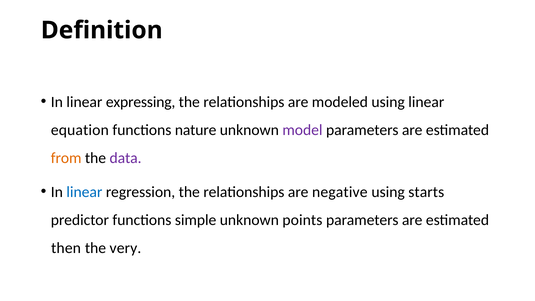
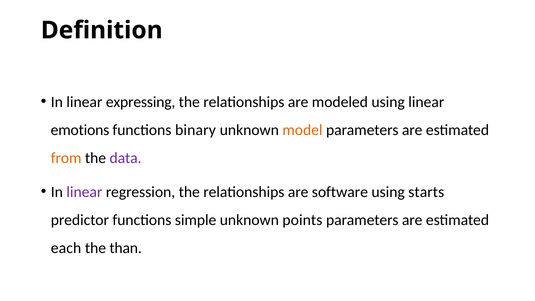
equation: equation -> emotions
nature: nature -> binary
model colour: purple -> orange
linear at (84, 192) colour: blue -> purple
negative: negative -> software
then: then -> each
very: very -> than
